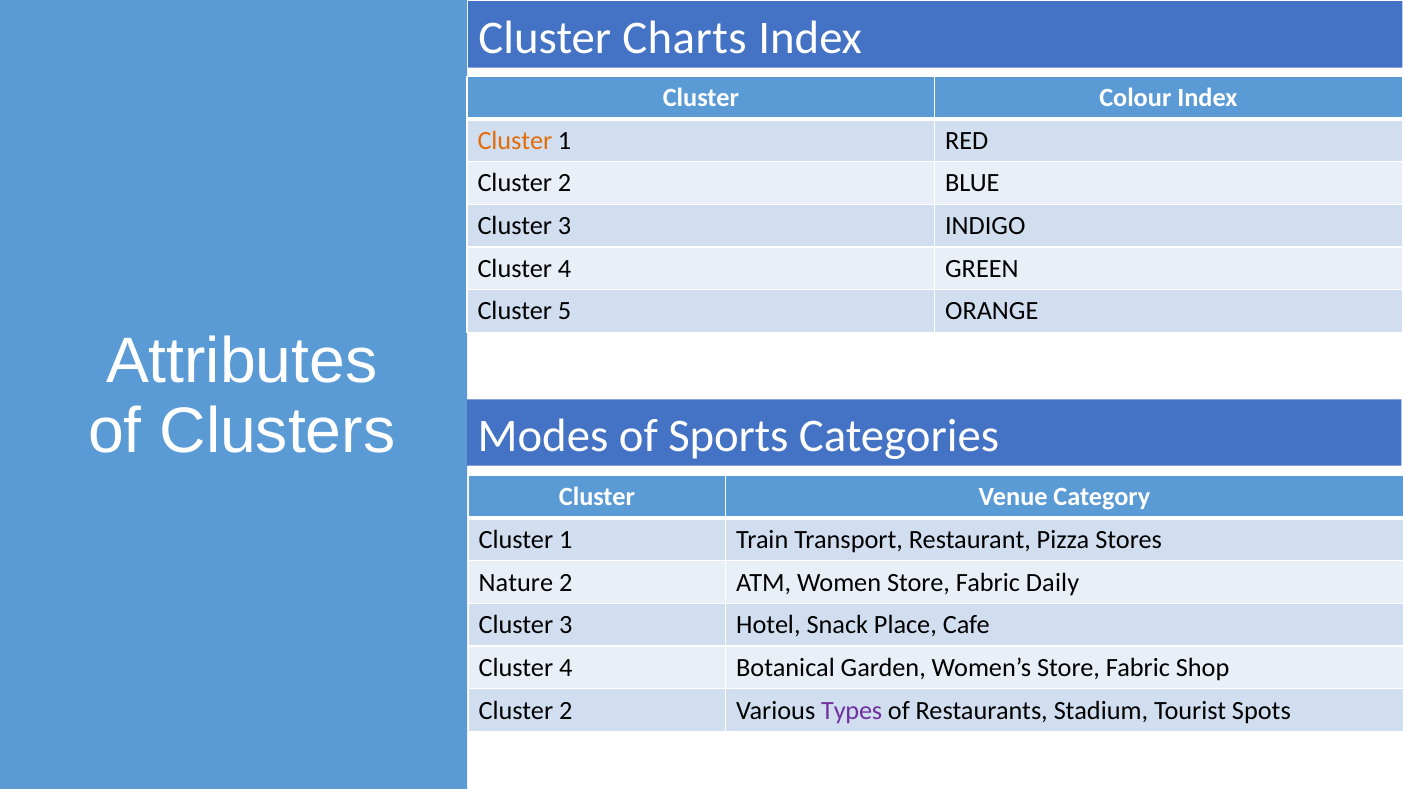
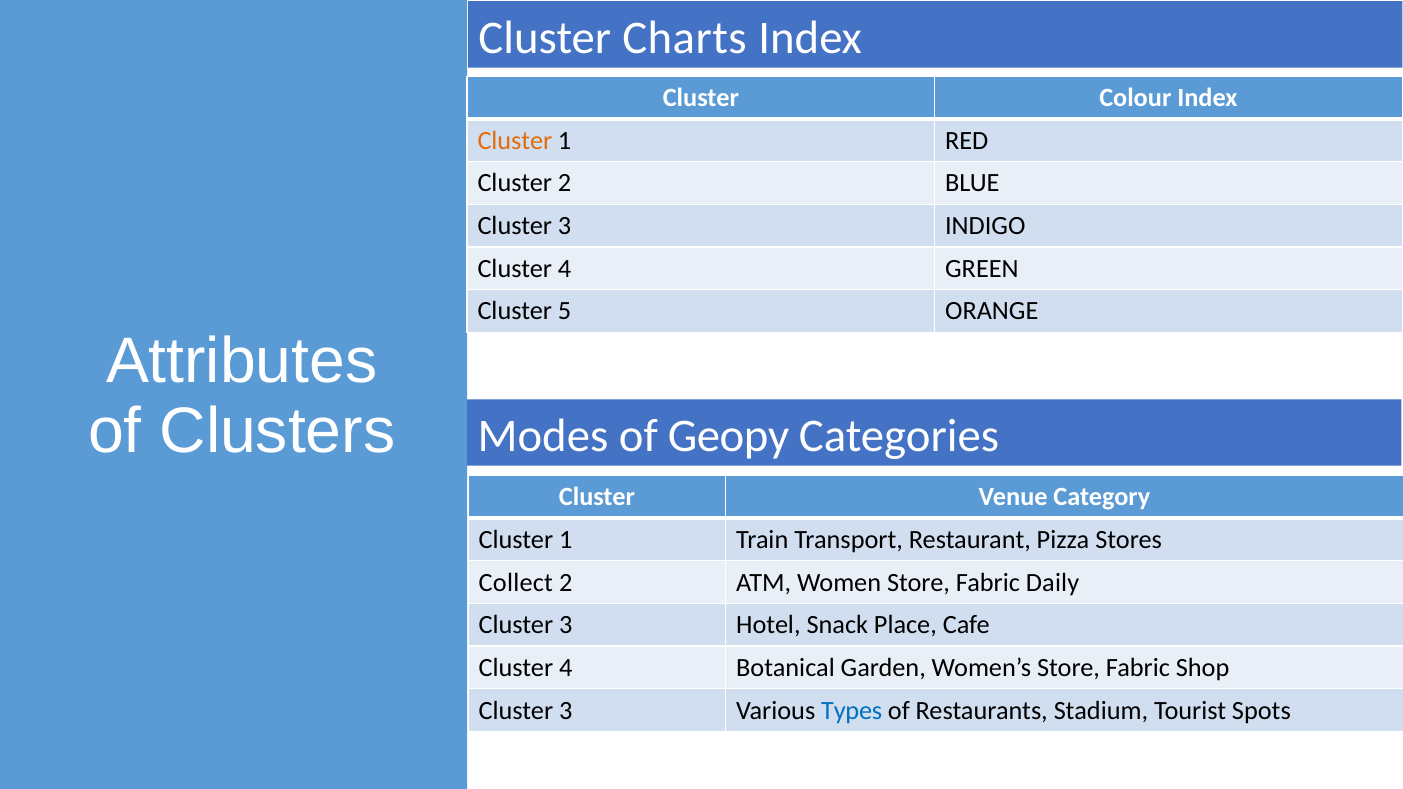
Sports: Sports -> Geopy
Nature: Nature -> Collect
2 at (566, 710): 2 -> 3
Types colour: purple -> blue
